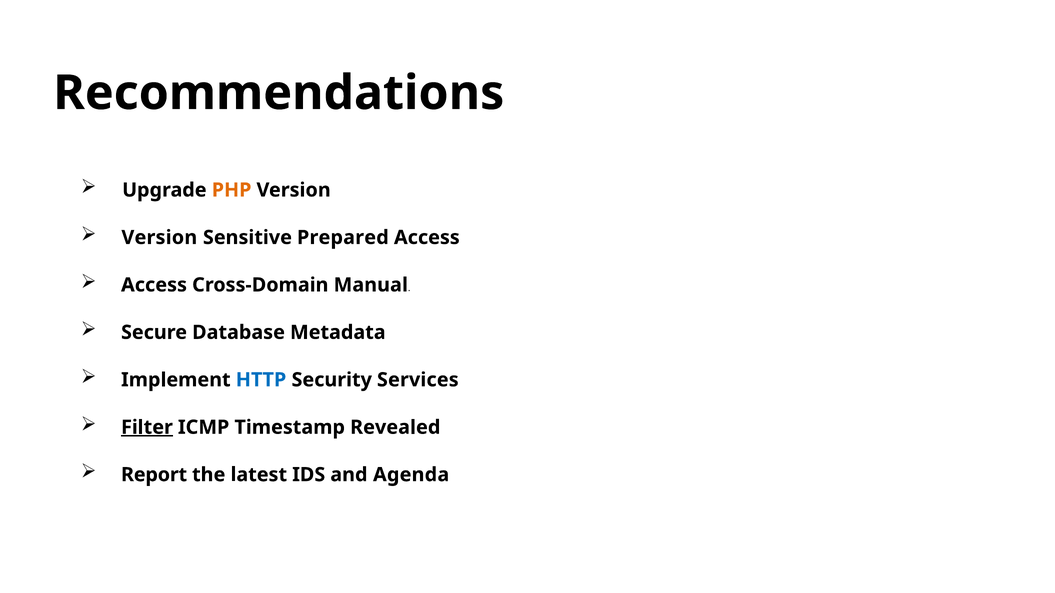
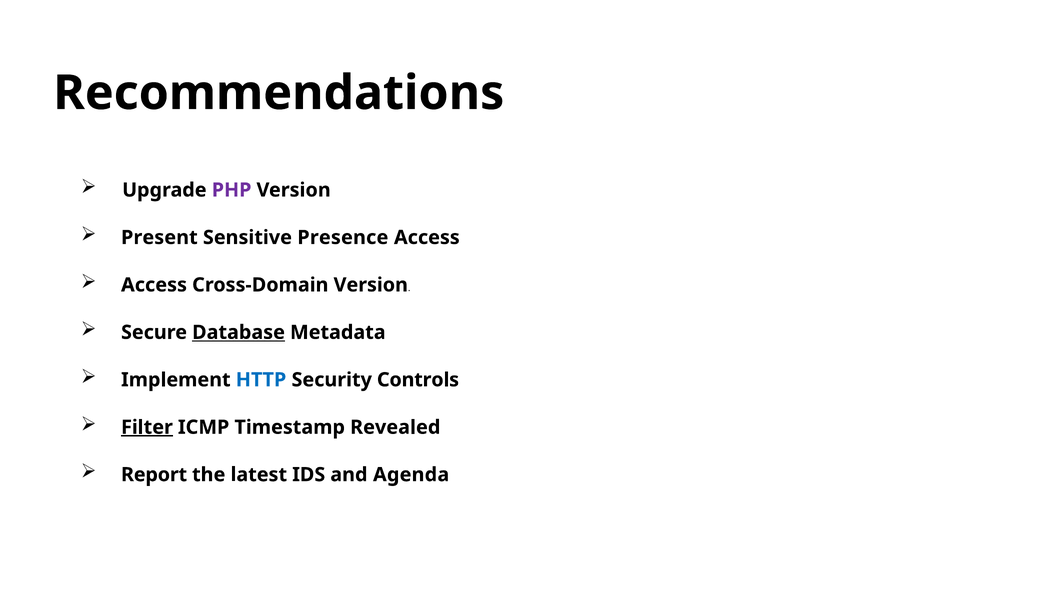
PHP colour: orange -> purple
Version at (159, 238): Version -> Present
Prepared: Prepared -> Presence
Cross-Domain Manual: Manual -> Version
Database underline: none -> present
Services: Services -> Controls
